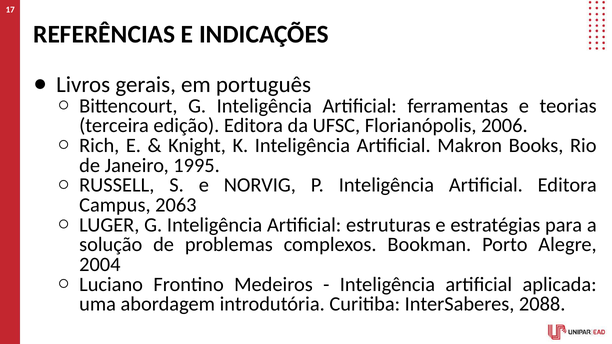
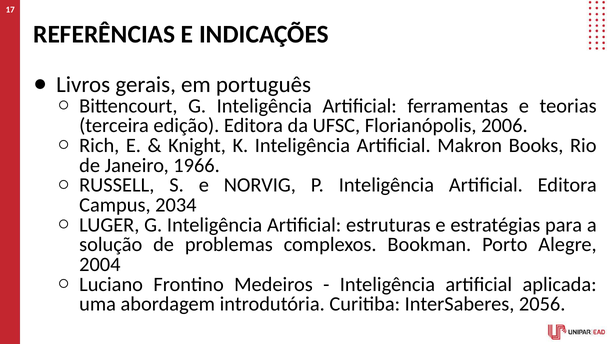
1995: 1995 -> 1966
2063: 2063 -> 2034
2088: 2088 -> 2056
